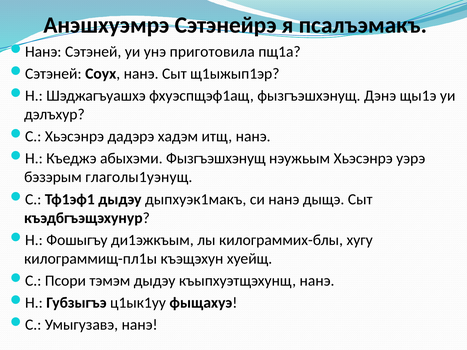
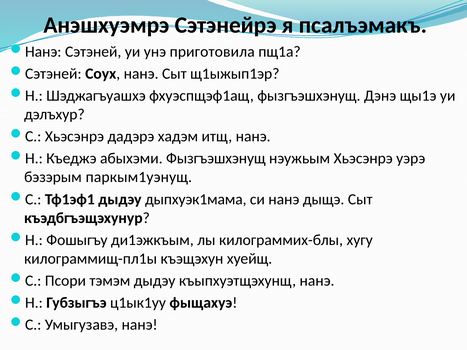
глаголы1уэнущ: глаголы1уэнущ -> паркым1уэнущ
дыпхуэк1макъ: дыпхуэк1макъ -> дыпхуэк1мама
